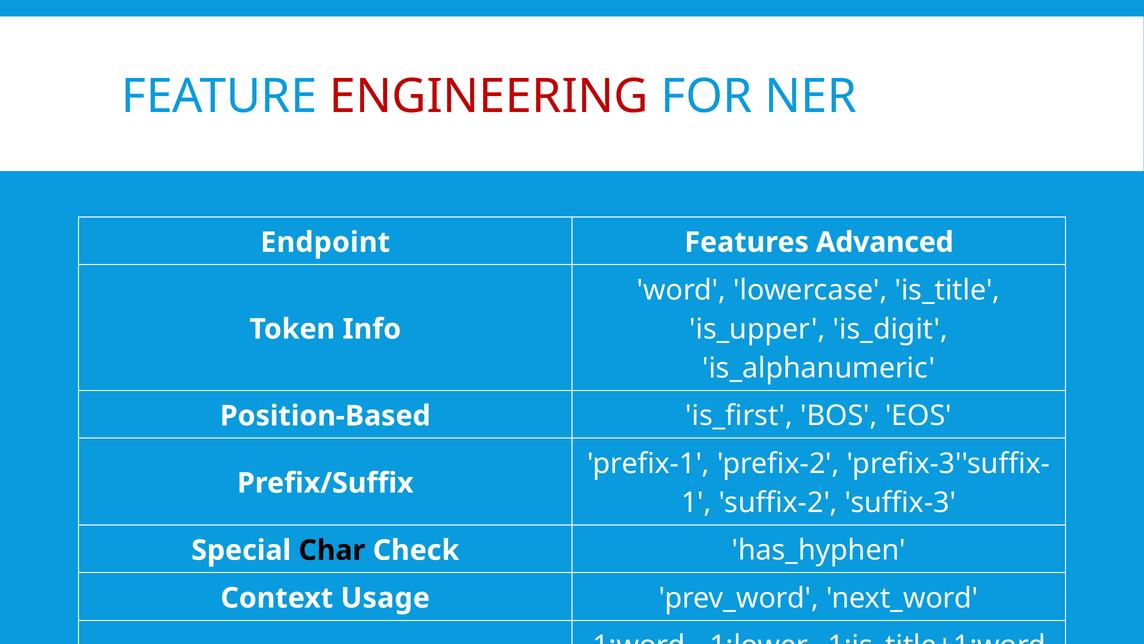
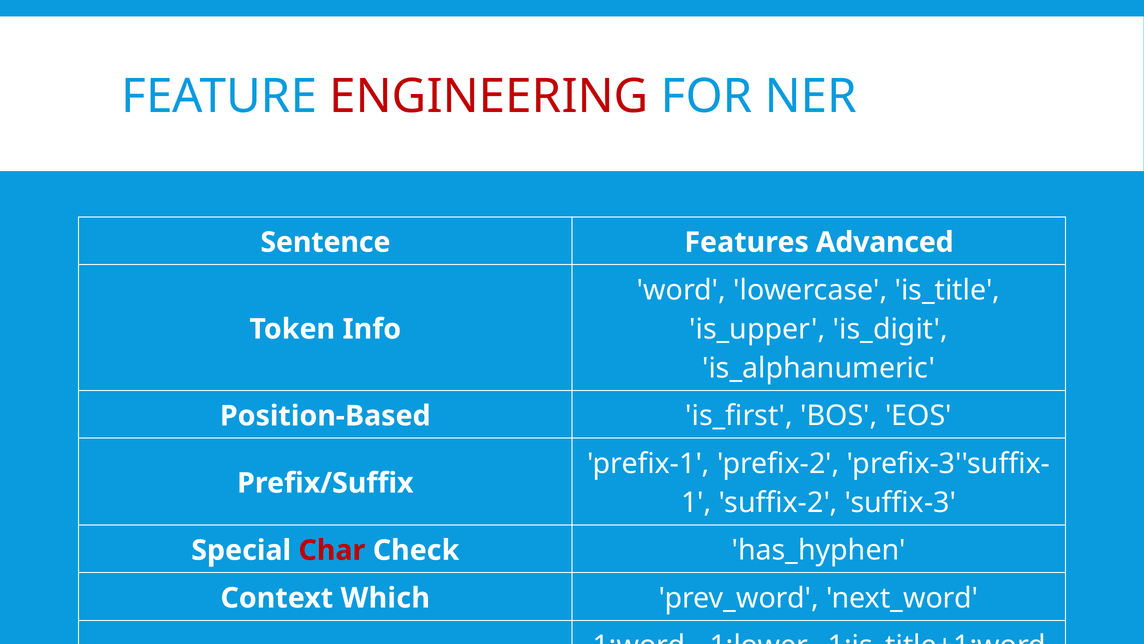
Endpoint: Endpoint -> Sentence
Char colour: black -> red
Usage: Usage -> Which
